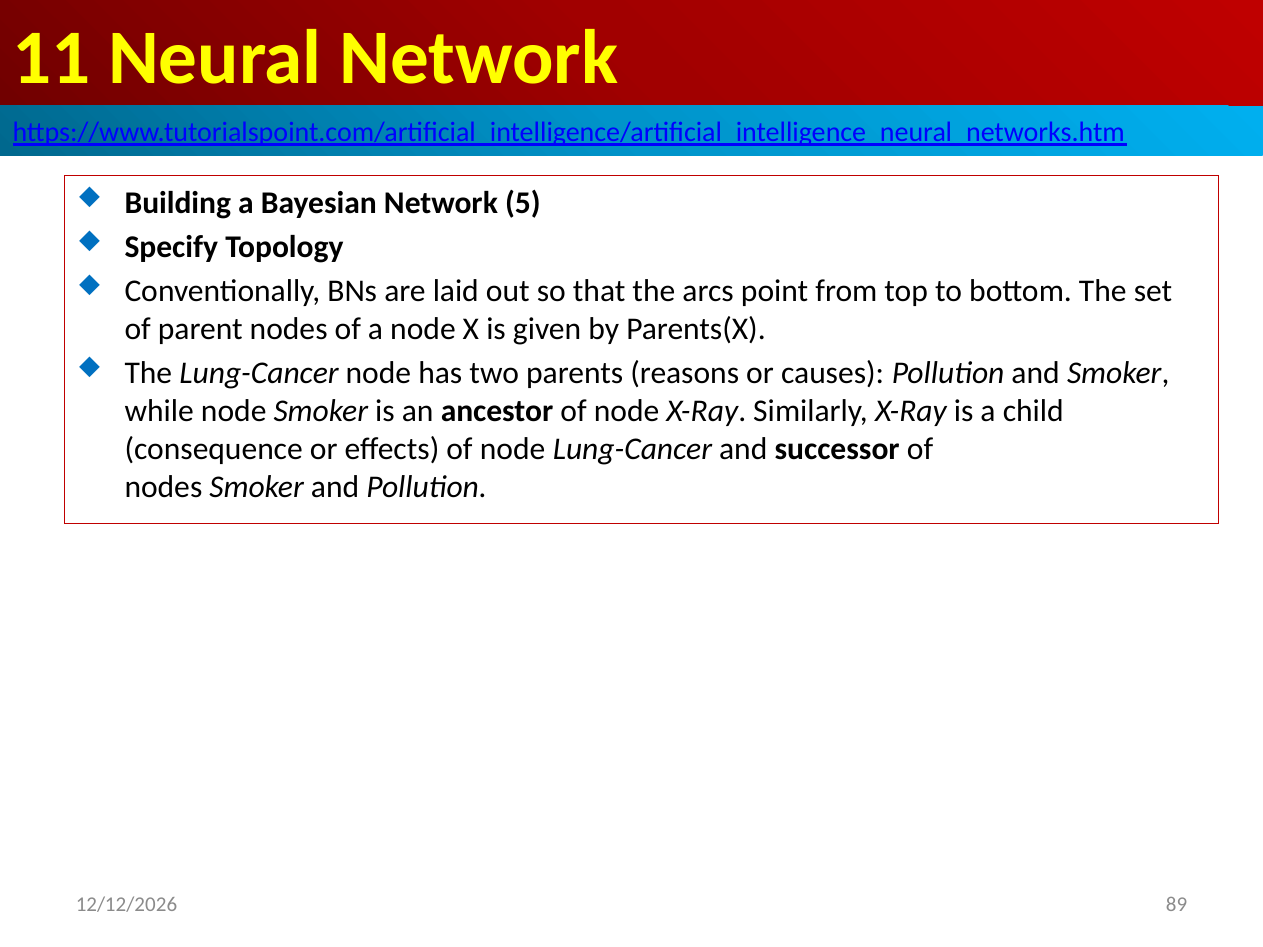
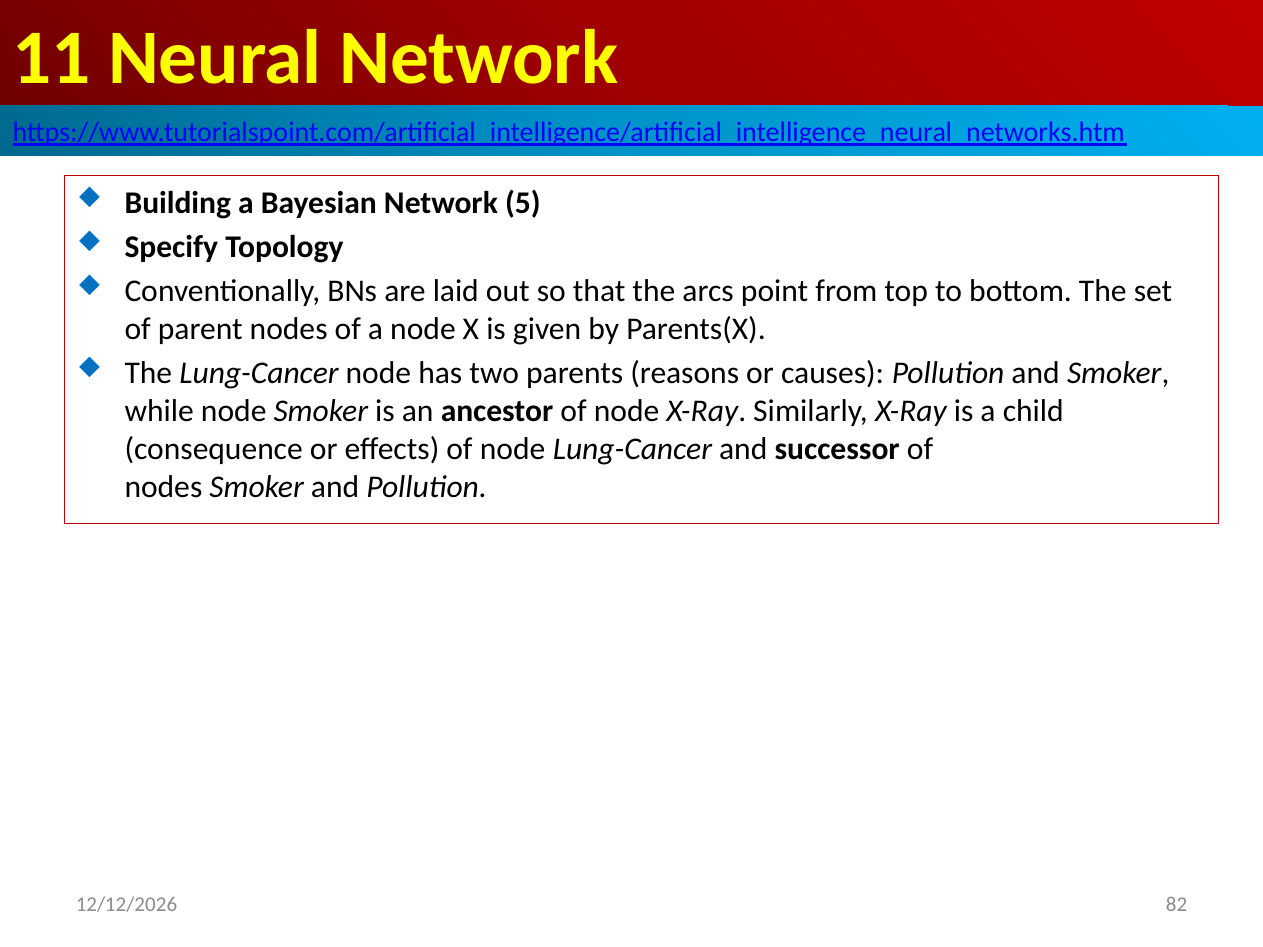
89: 89 -> 82
